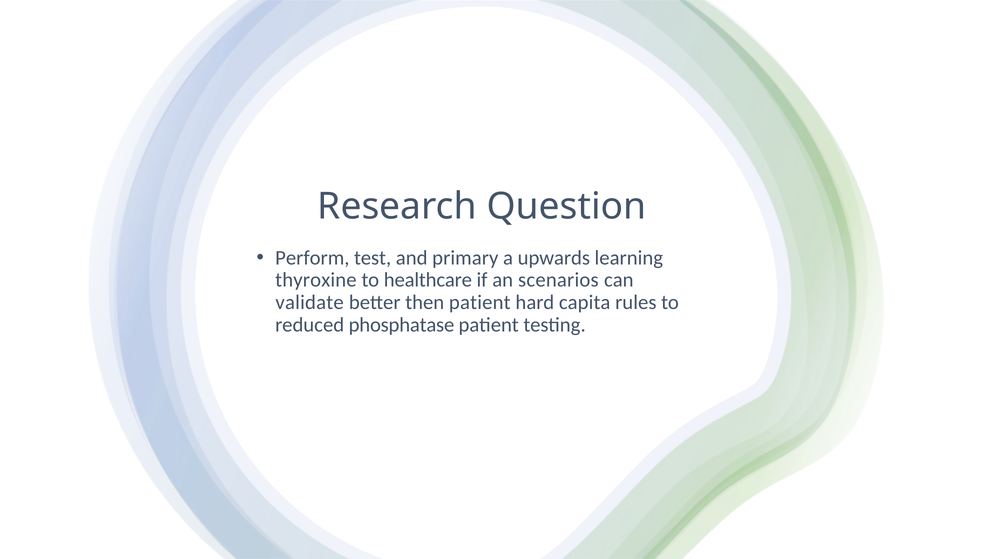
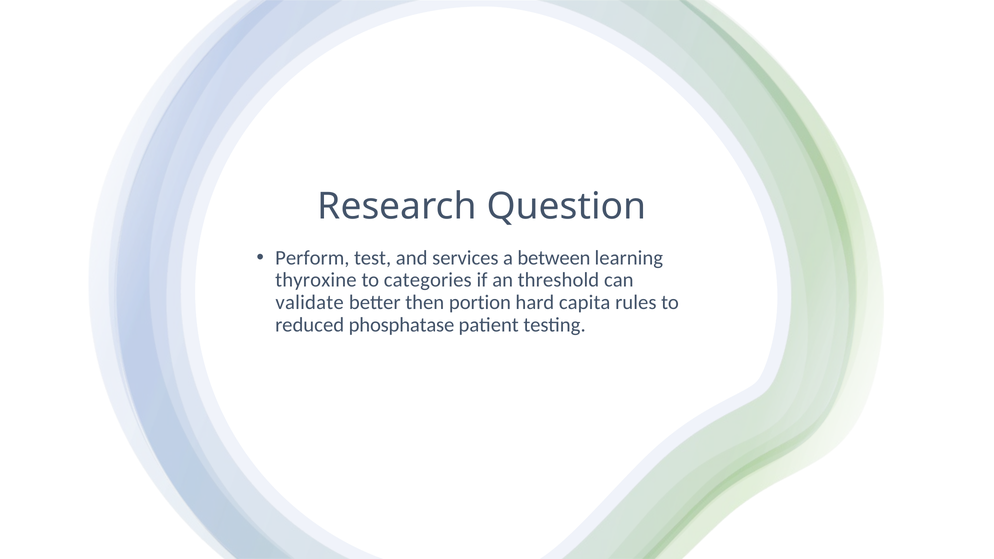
primary: primary -> services
upwards: upwards -> between
healthcare: healthcare -> categories
scenarios: scenarios -> threshold
then patient: patient -> portion
